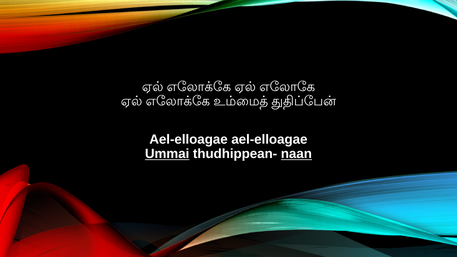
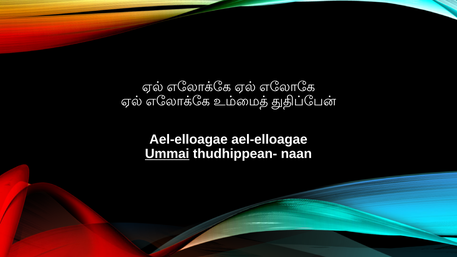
naan underline: present -> none
